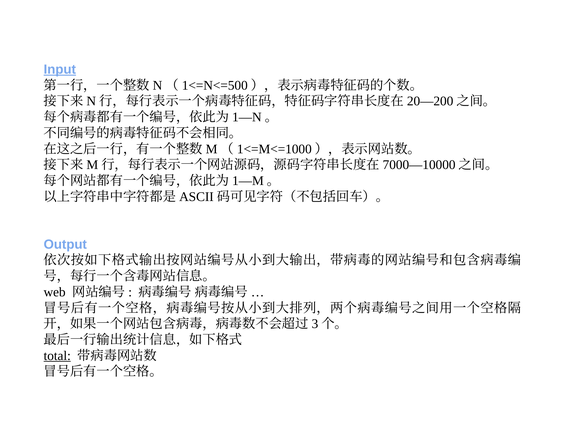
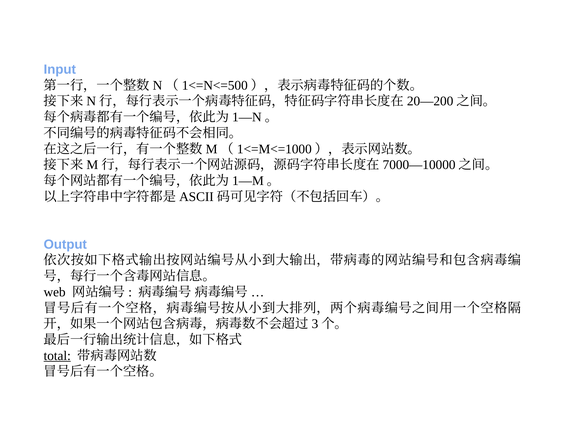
Input underline: present -> none
